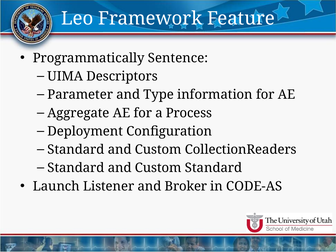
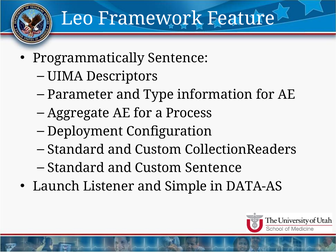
Custom Standard: Standard -> Sentence
Broker: Broker -> Simple
CODE-AS: CODE-AS -> DATA-AS
